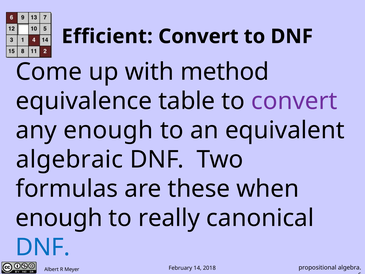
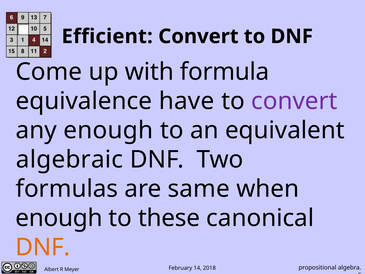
method: method -> formula
table: table -> have
these: these -> same
really: really -> these
DNF at (43, 247) colour: blue -> orange
